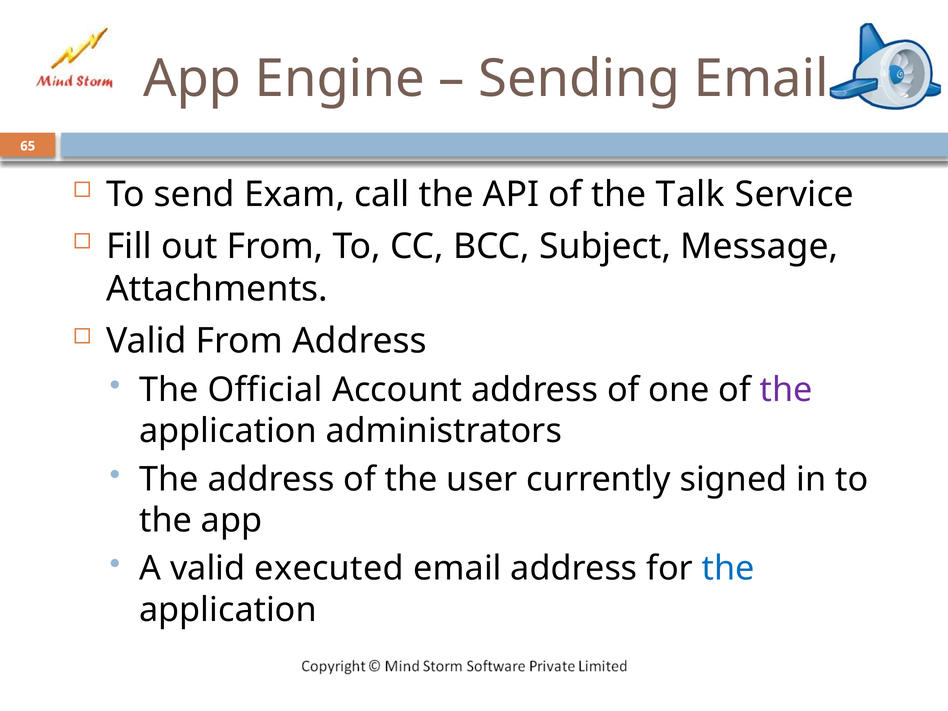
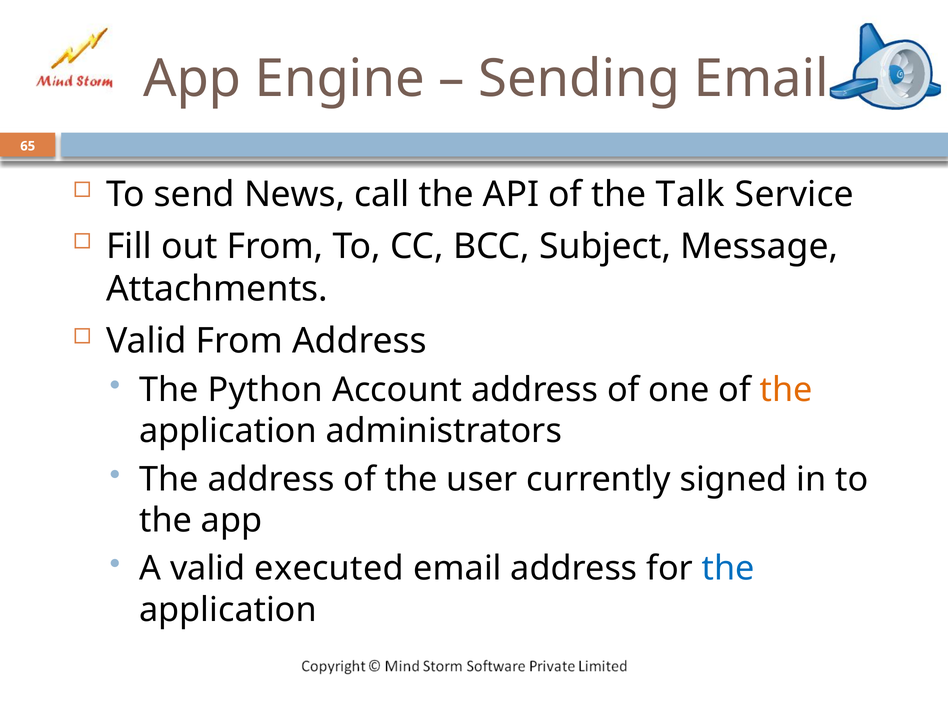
Exam: Exam -> News
Official: Official -> Python
the at (786, 390) colour: purple -> orange
